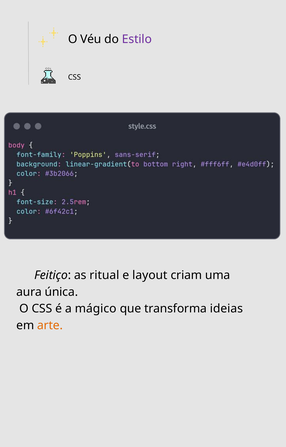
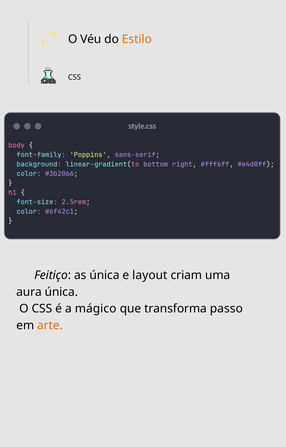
Estilo colour: purple -> orange
as ritual: ritual -> única
ideias: ideias -> passo
